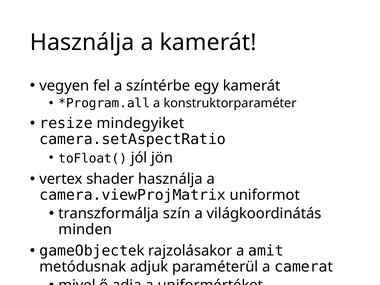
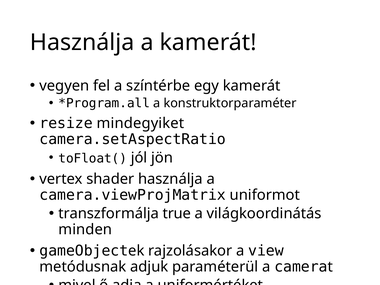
szín: szín -> true
amit: amit -> view
